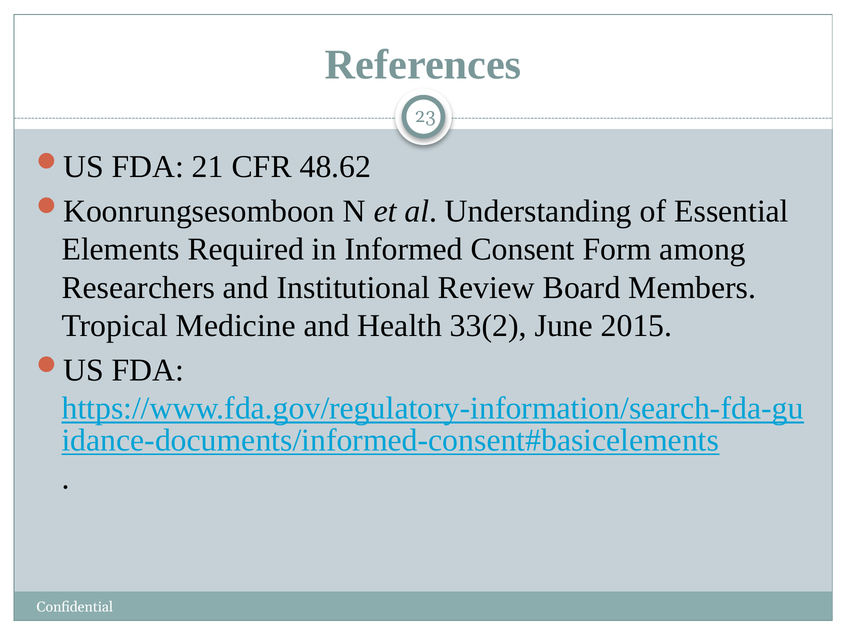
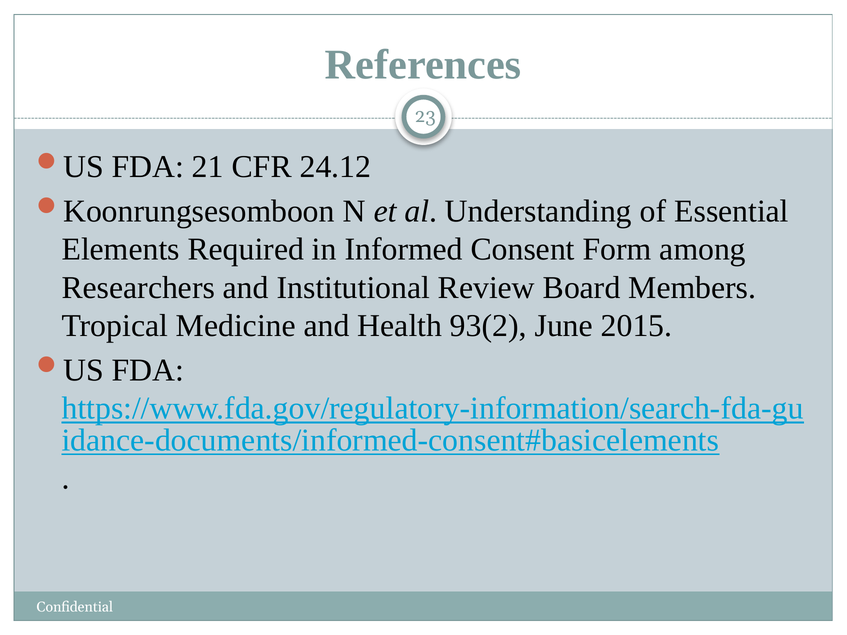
48.62: 48.62 -> 24.12
33(2: 33(2 -> 93(2
